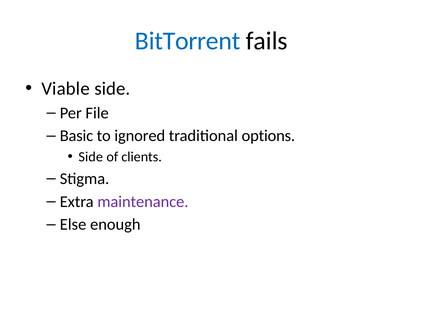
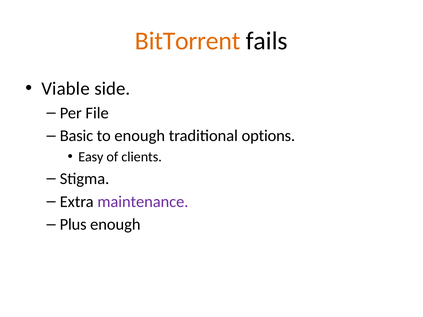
BitTorrent colour: blue -> orange
to ignored: ignored -> enough
Side at (91, 157): Side -> Easy
Else: Else -> Plus
